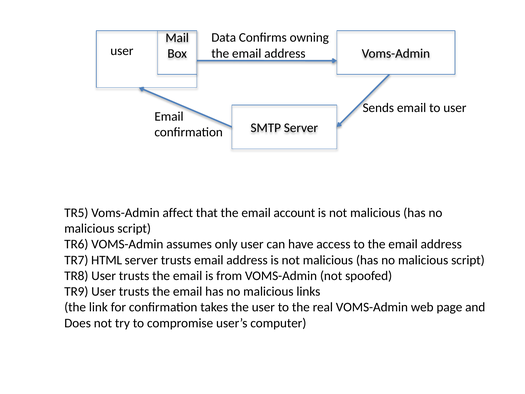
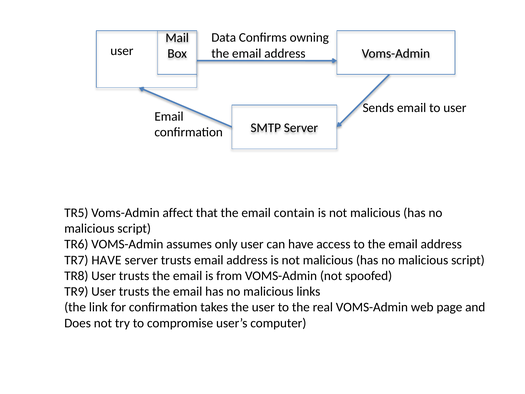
account: account -> contain
TR7 HTML: HTML -> HAVE
